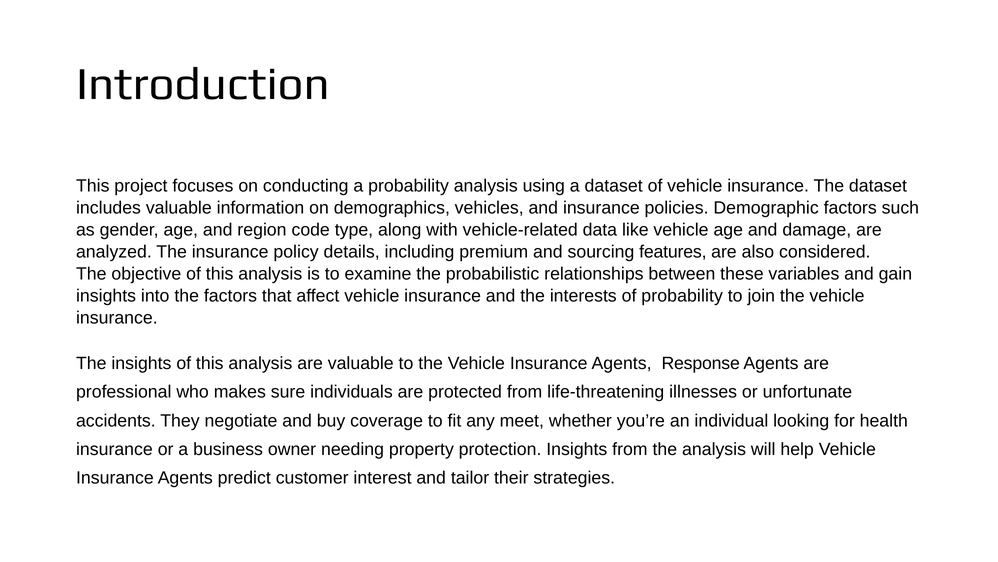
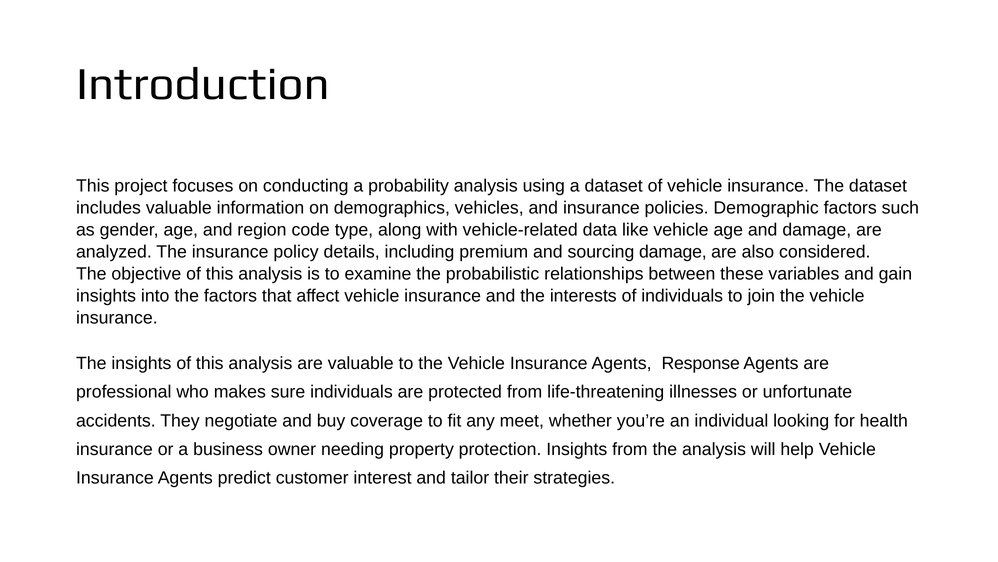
sourcing features: features -> damage
of probability: probability -> individuals
